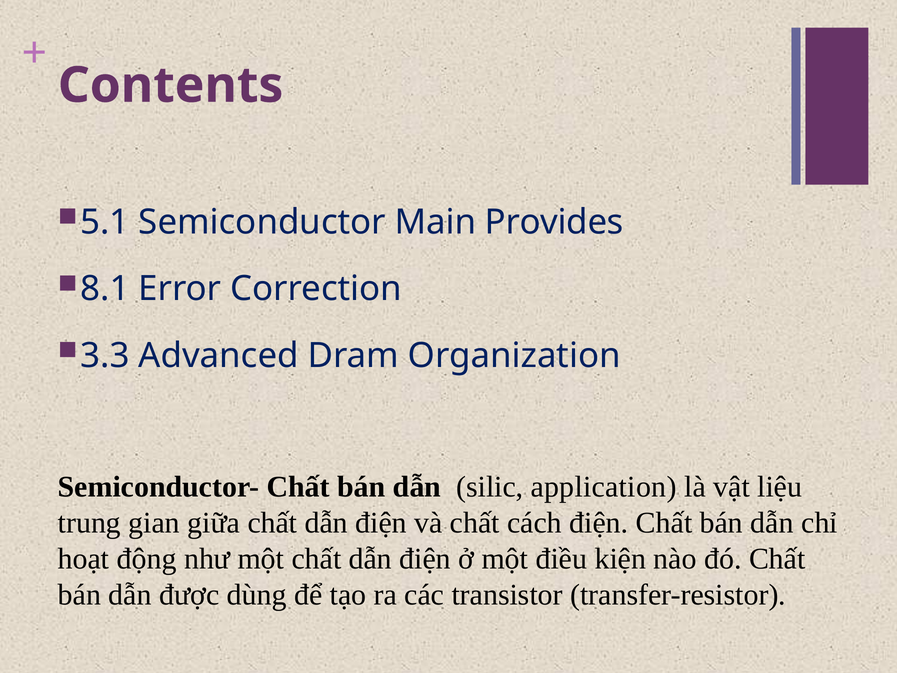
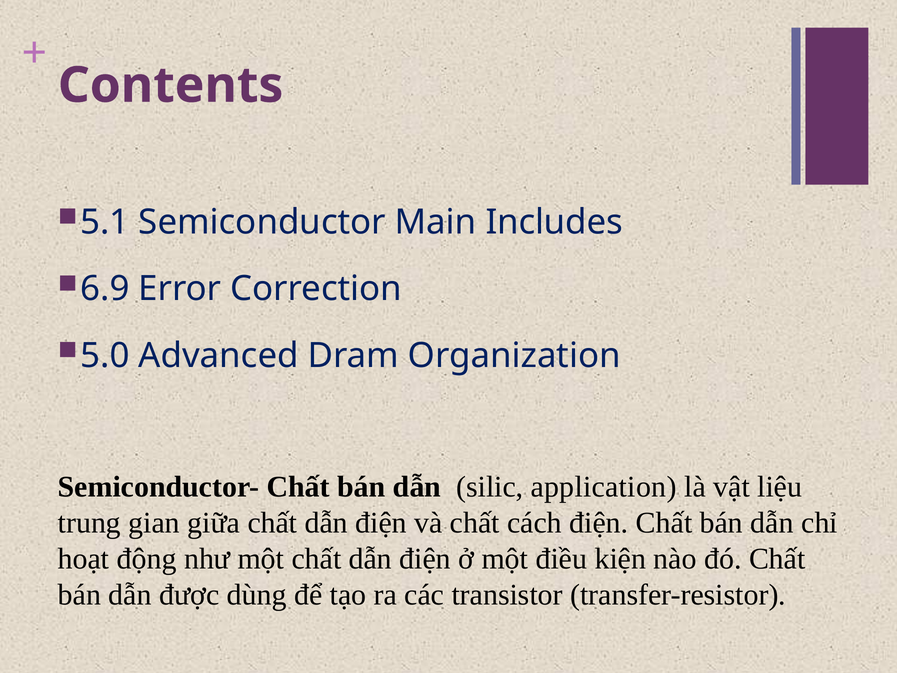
Provides: Provides -> Includes
8.1: 8.1 -> 6.9
3.3: 3.3 -> 5.0
